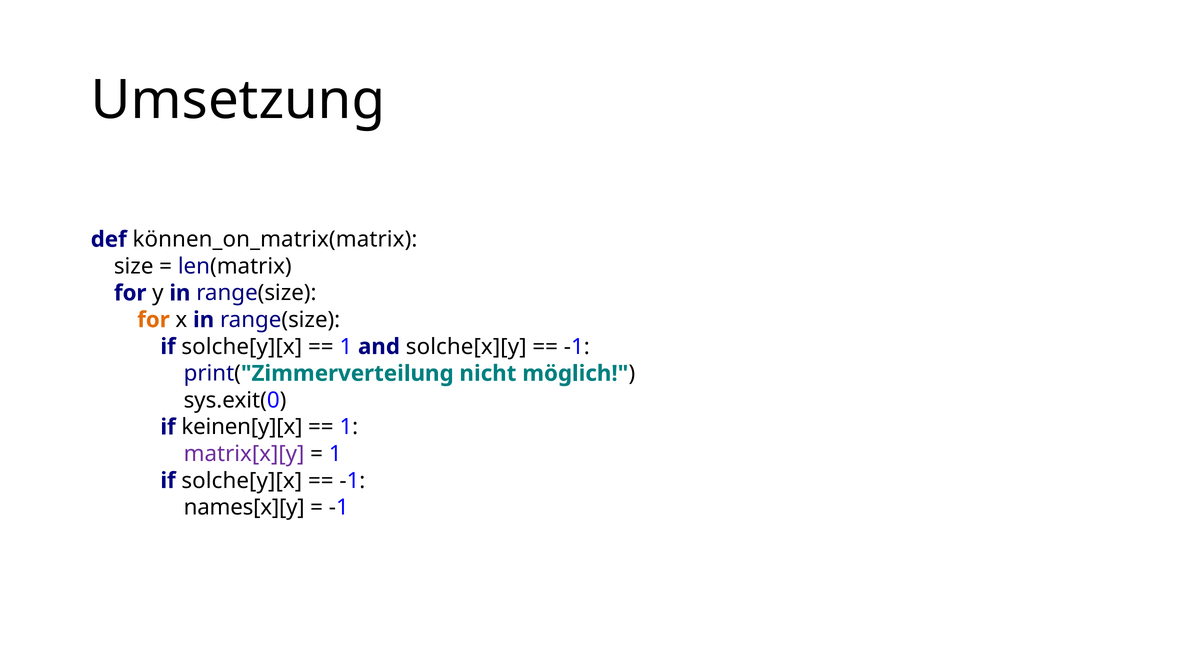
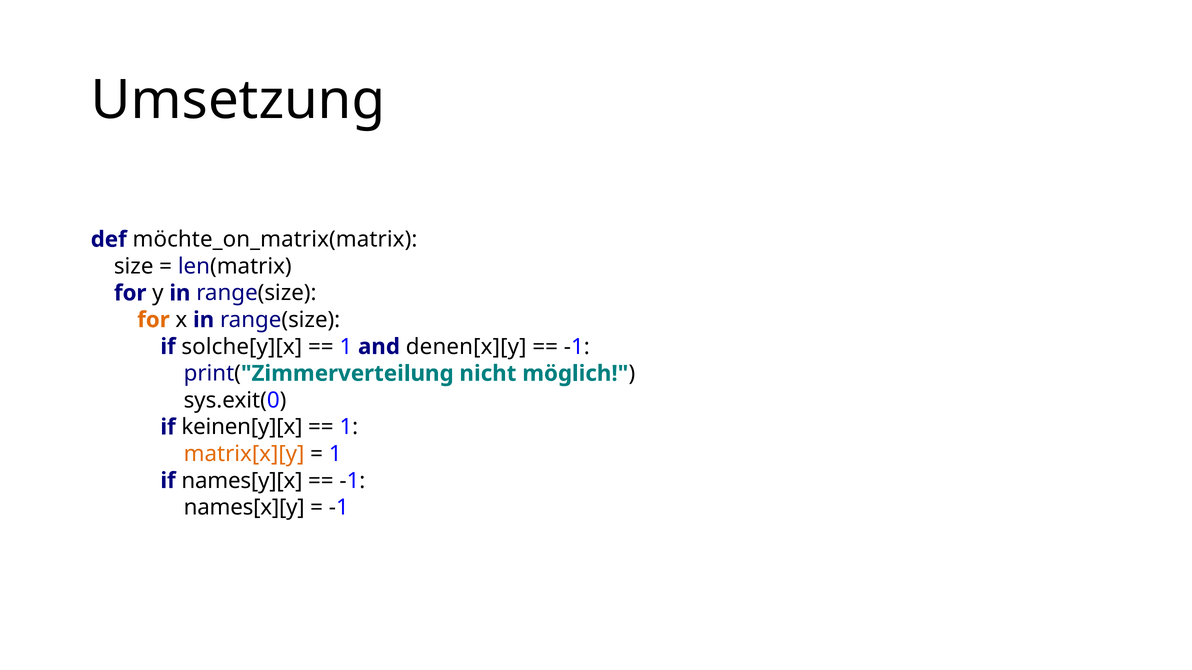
können_on_matrix(matrix: können_on_matrix(matrix -> möchte_on_matrix(matrix
solche[x][y: solche[x][y -> denen[x][y
matrix[x][y colour: purple -> orange
solche[y][x at (242, 481): solche[y][x -> names[y][x
